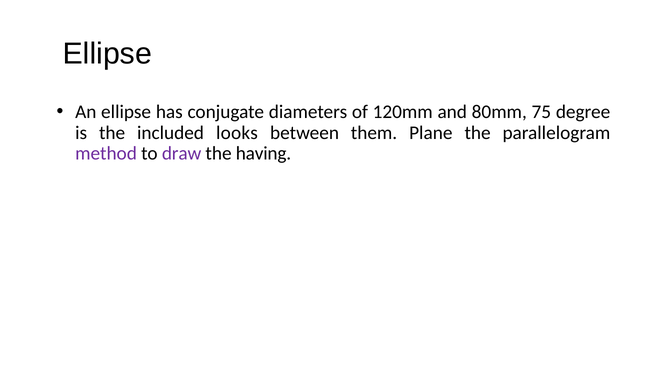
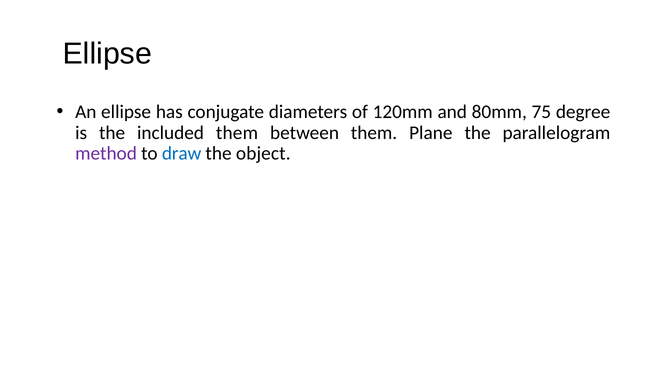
included looks: looks -> them
draw colour: purple -> blue
having: having -> object
